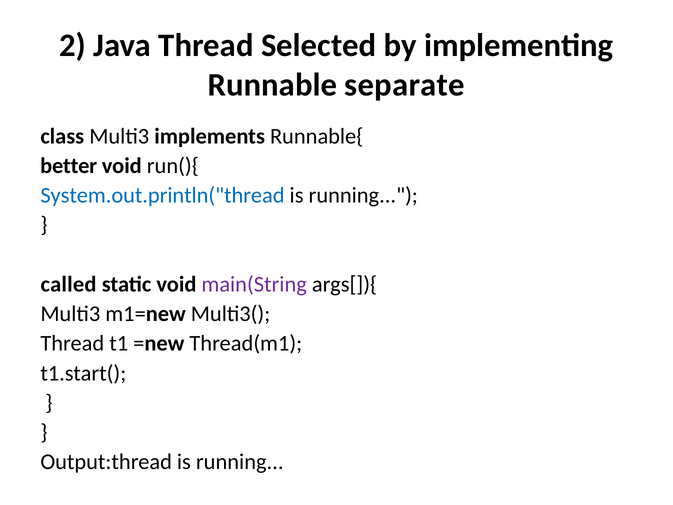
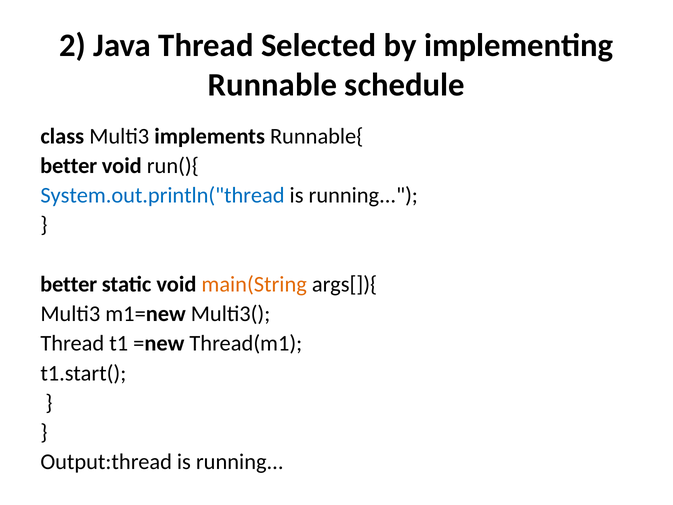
separate: separate -> schedule
called at (68, 284): called -> better
main(String colour: purple -> orange
